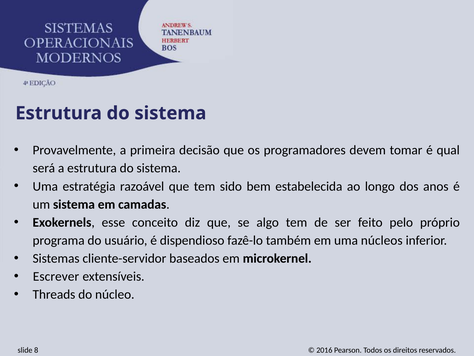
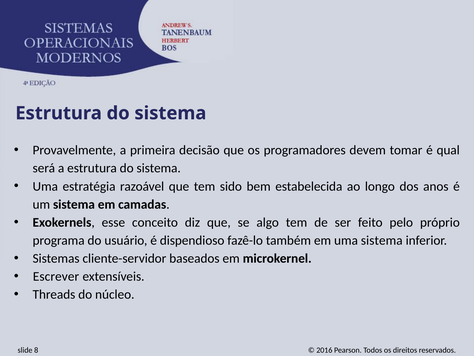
uma núcleos: núcleos -> sistema
